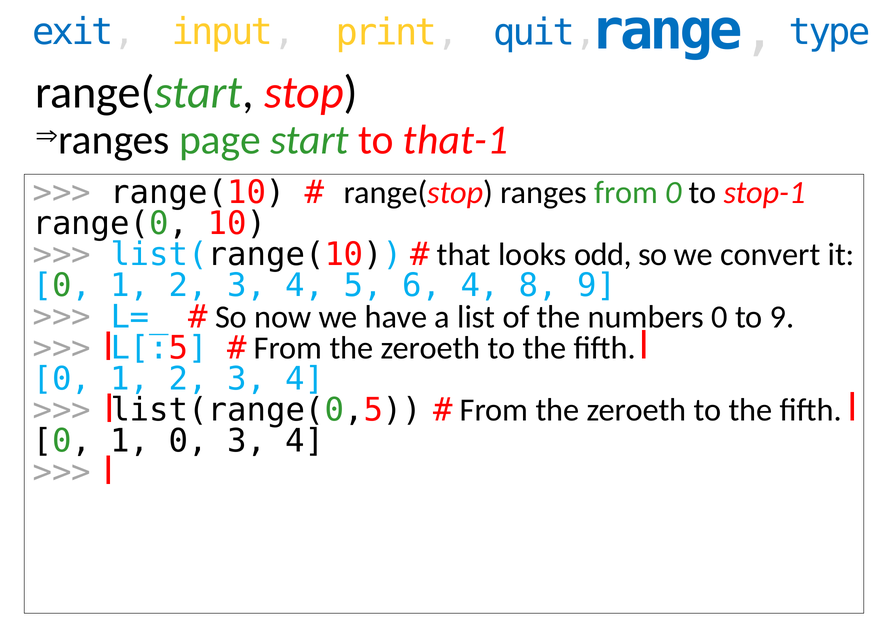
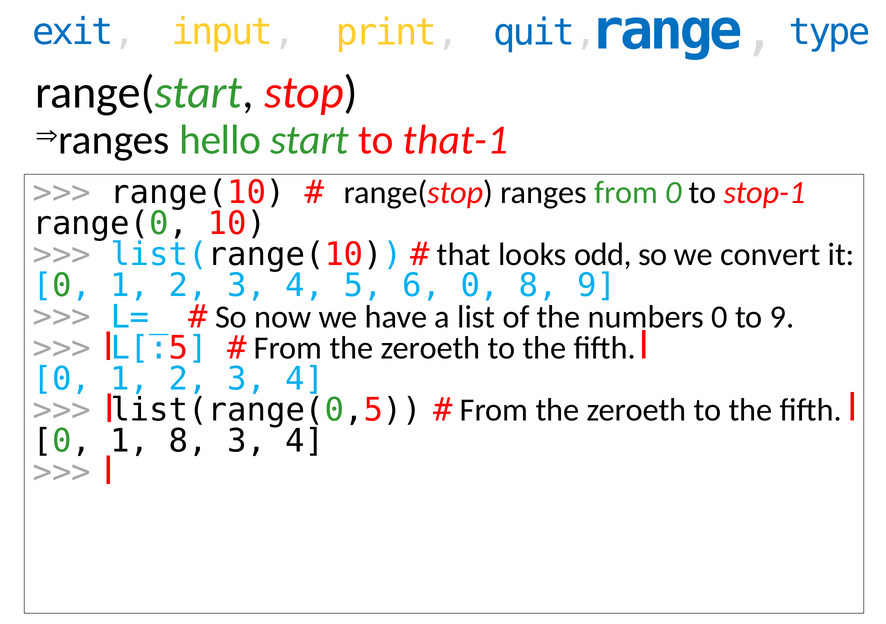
page: page -> hello
6 4: 4 -> 0
1 0: 0 -> 8
